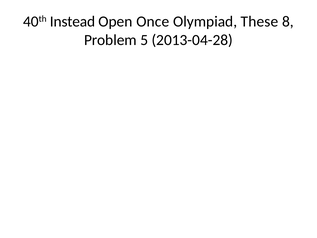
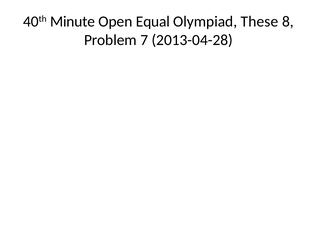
Instead: Instead -> Minute
Once: Once -> Equal
5: 5 -> 7
